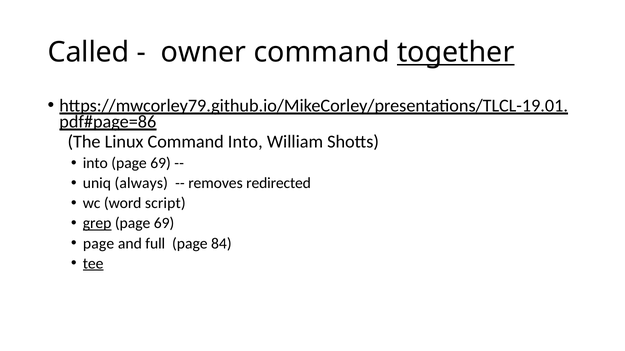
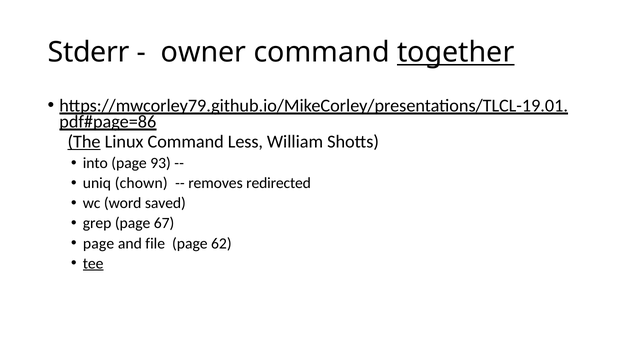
Called: Called -> Stderr
The underline: none -> present
Command Into: Into -> Less
69 at (161, 163): 69 -> 93
always: always -> chown
script: script -> saved
grep underline: present -> none
69 at (164, 224): 69 -> 67
full: full -> file
84: 84 -> 62
